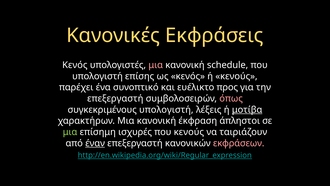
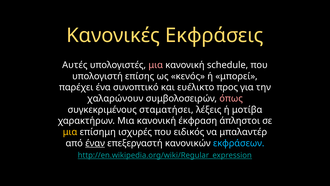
Κενός at (75, 65): Κενός -> Αυτές
ή κενούς: κενούς -> μπορεί
επεξεργαστή at (115, 98): επεξεργαστή -> χαλαρώνουν
συγκεκριμένους υπολογιστή: υπολογιστή -> σταματήσει
μοτίβα underline: present -> none
μια at (70, 132) colour: light green -> yellow
που κενούς: κενούς -> ειδικός
ταιριάζουν: ταιριάζουν -> μπαλαντέρ
εκφράσεων colour: pink -> light blue
